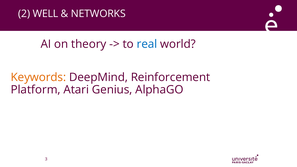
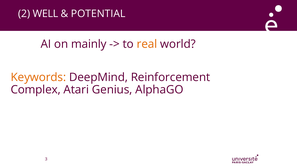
NETWORKS: NETWORKS -> POTENTIAL
theory: theory -> mainly
real colour: blue -> orange
Platform: Platform -> Complex
